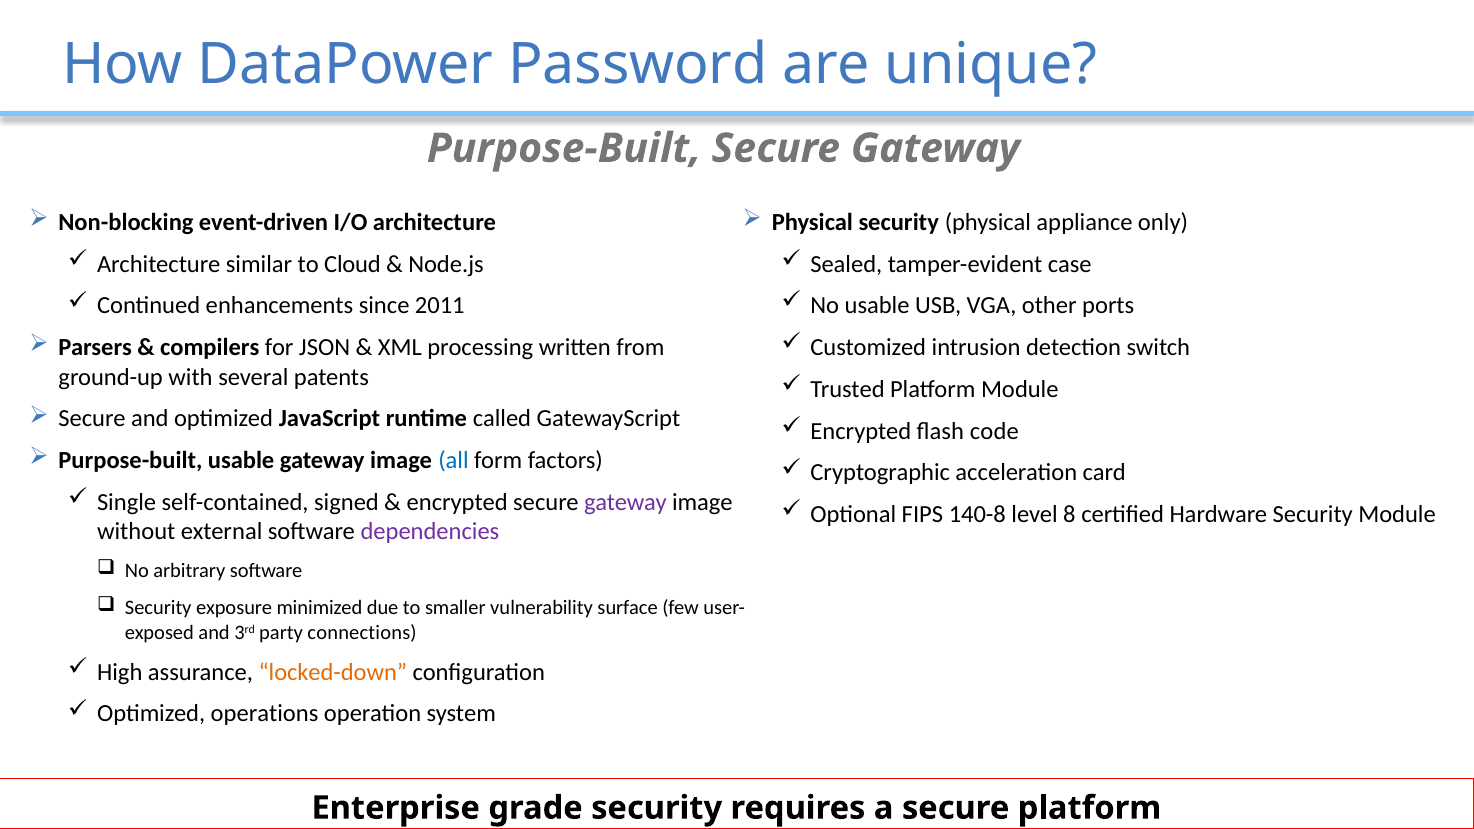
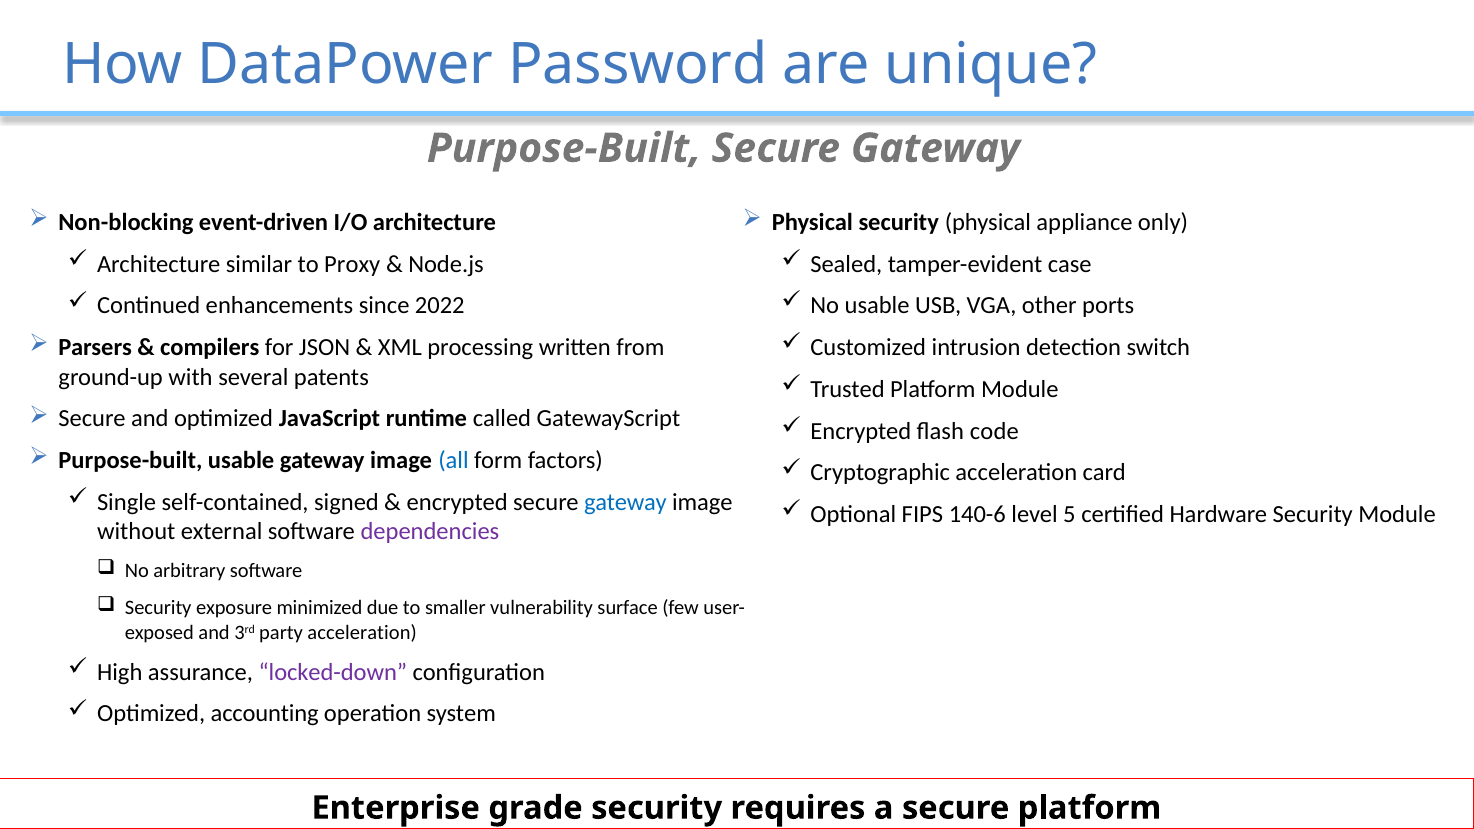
Cloud: Cloud -> Proxy
2011: 2011 -> 2022
gateway at (625, 503) colour: purple -> blue
140-8: 140-8 -> 140-6
8: 8 -> 5
party connections: connections -> acceleration
locked-down colour: orange -> purple
operations: operations -> accounting
